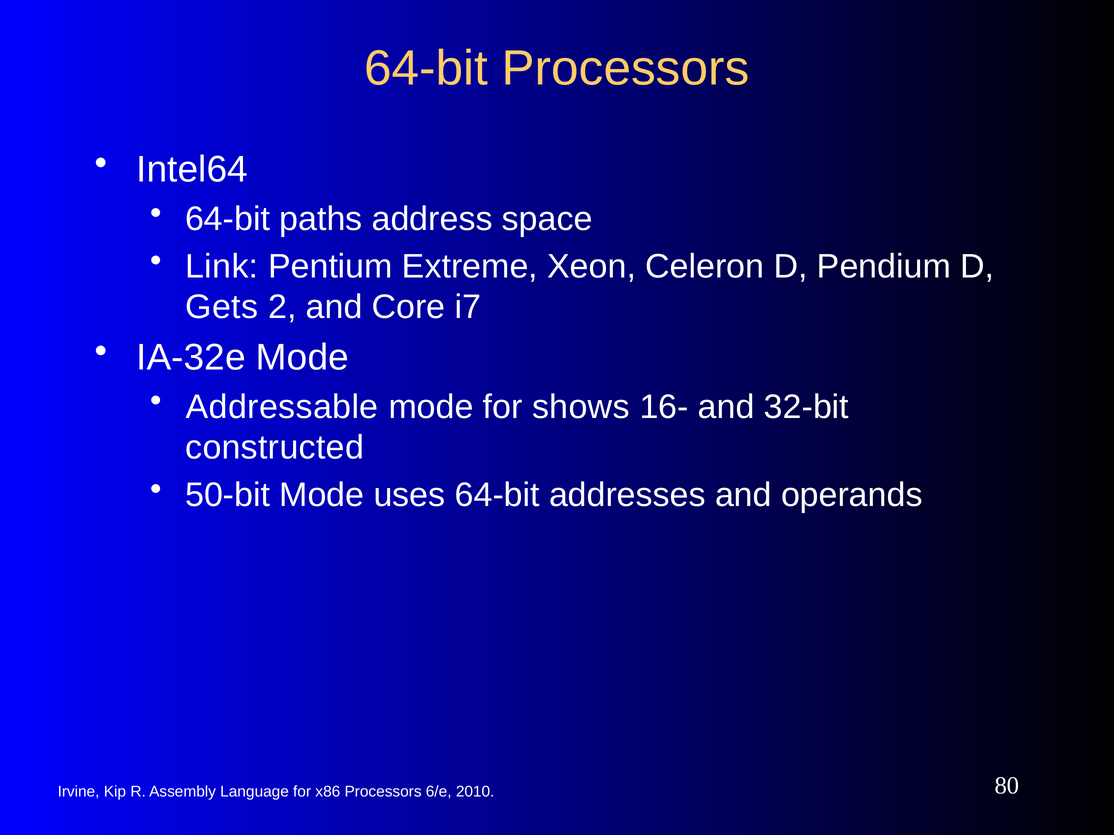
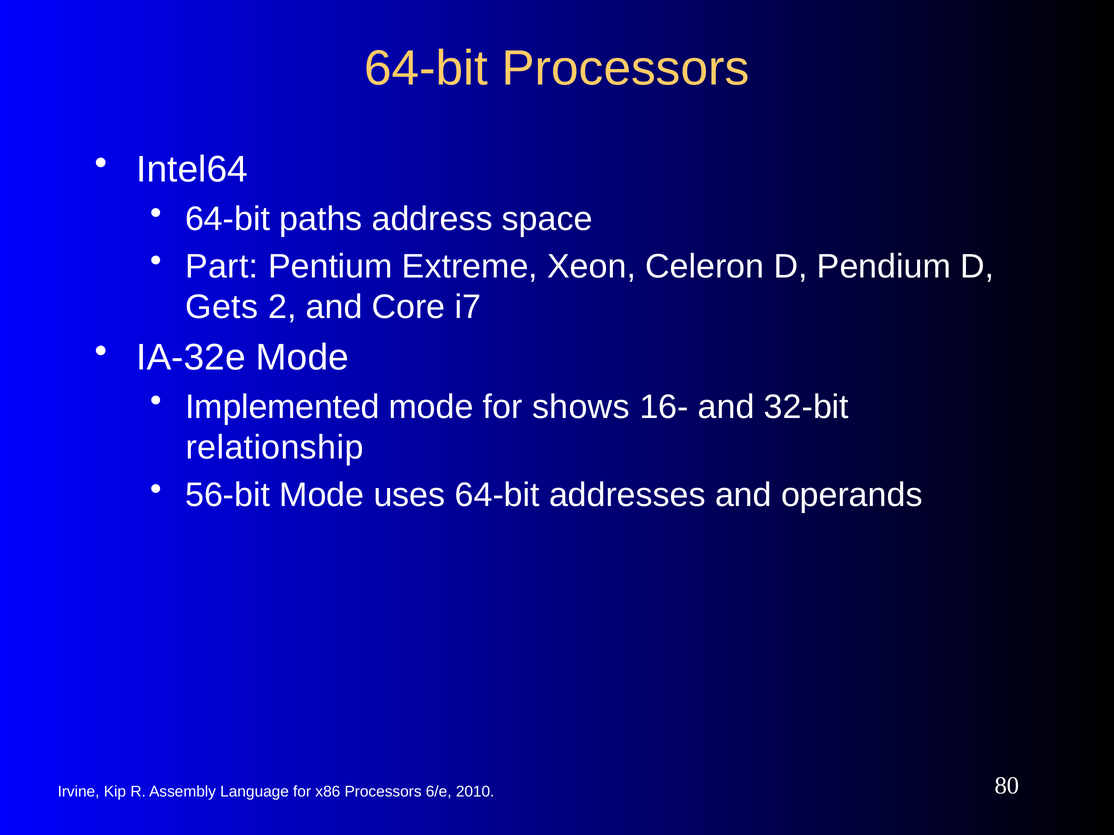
Link: Link -> Part
Addressable: Addressable -> Implemented
constructed: constructed -> relationship
50-bit: 50-bit -> 56-bit
